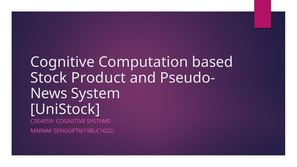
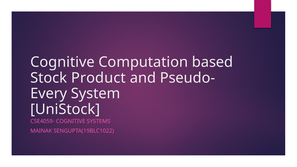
News: News -> Every
